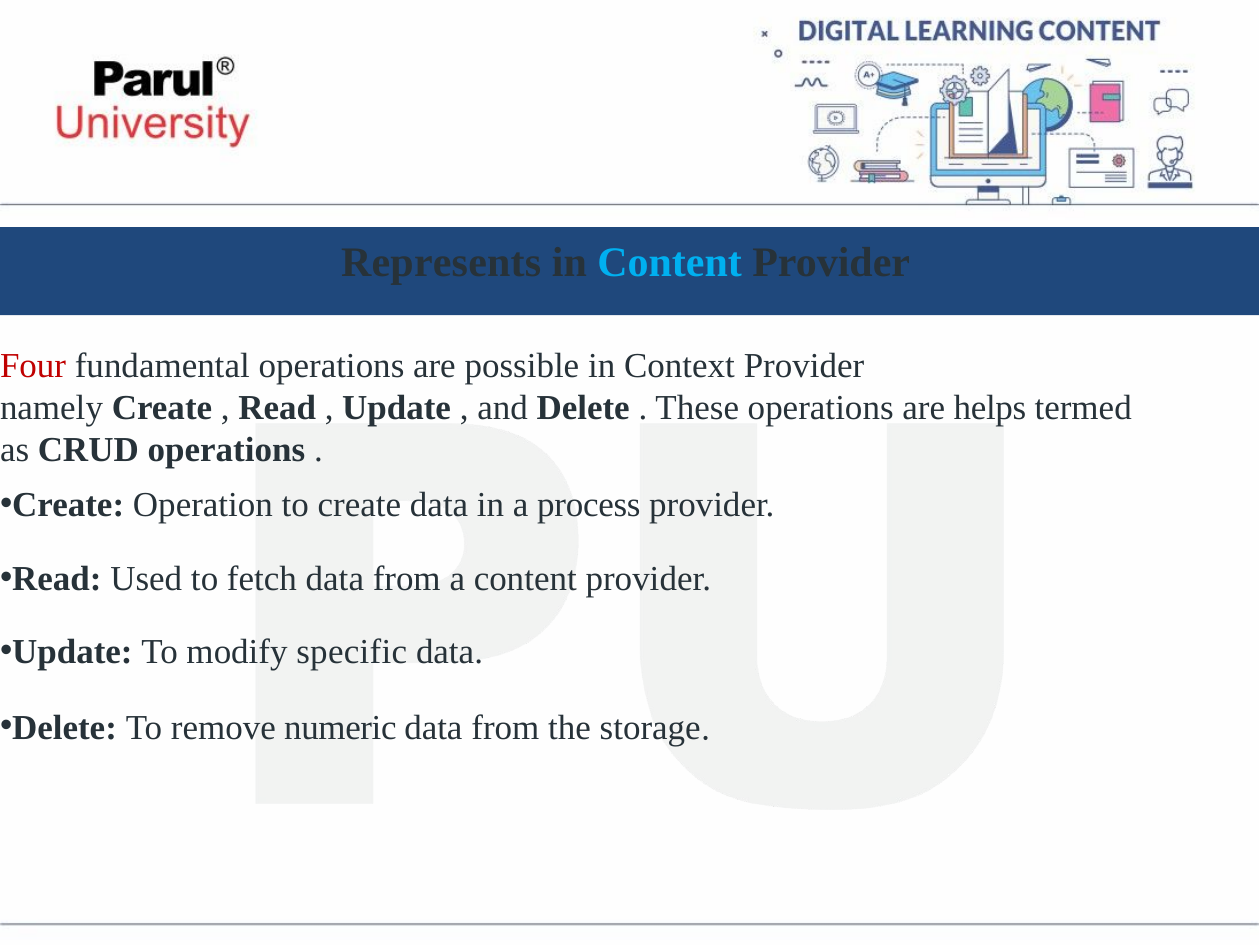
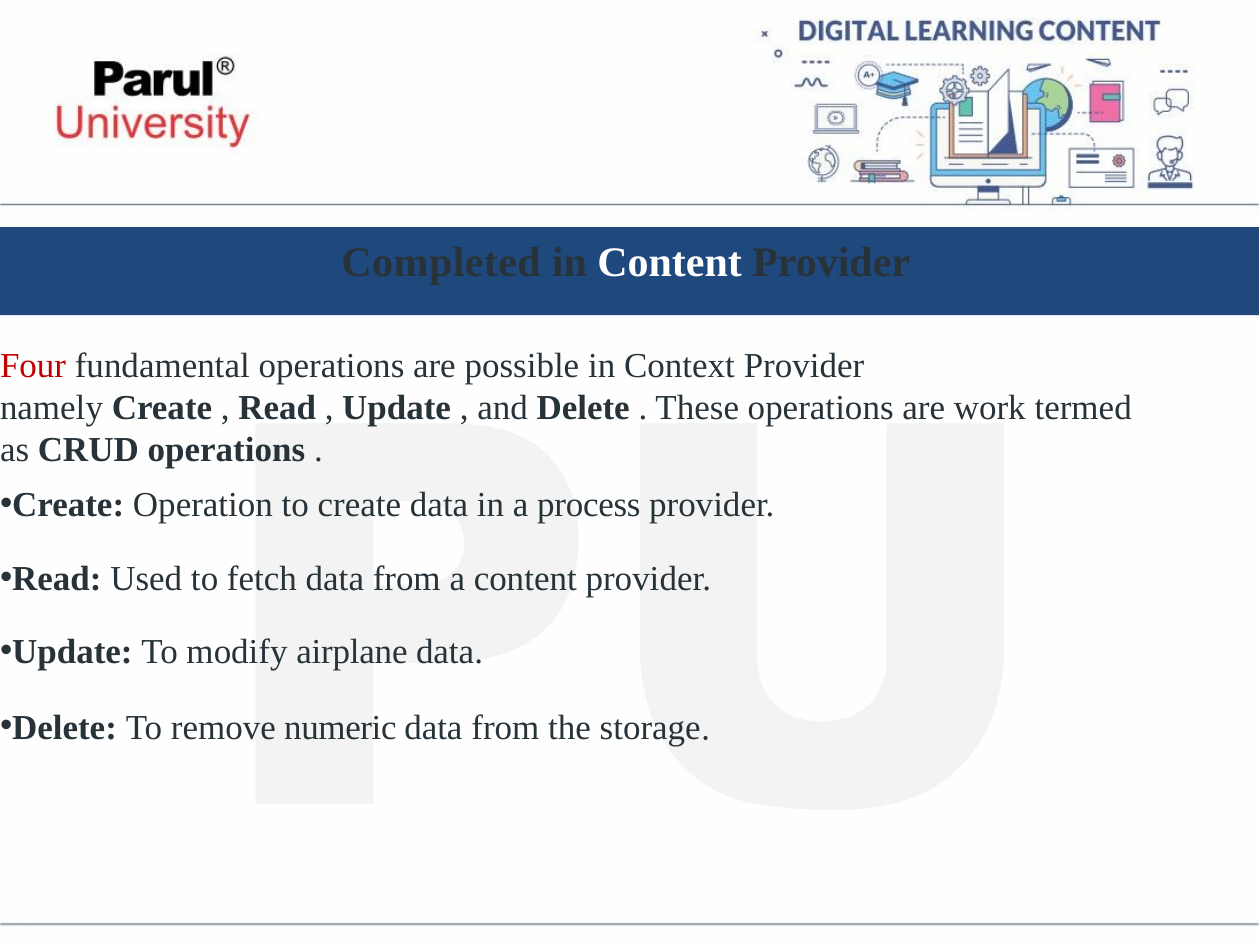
Represents: Represents -> Completed
Content at (670, 263) colour: light blue -> white
helps: helps -> work
specific: specific -> airplane
